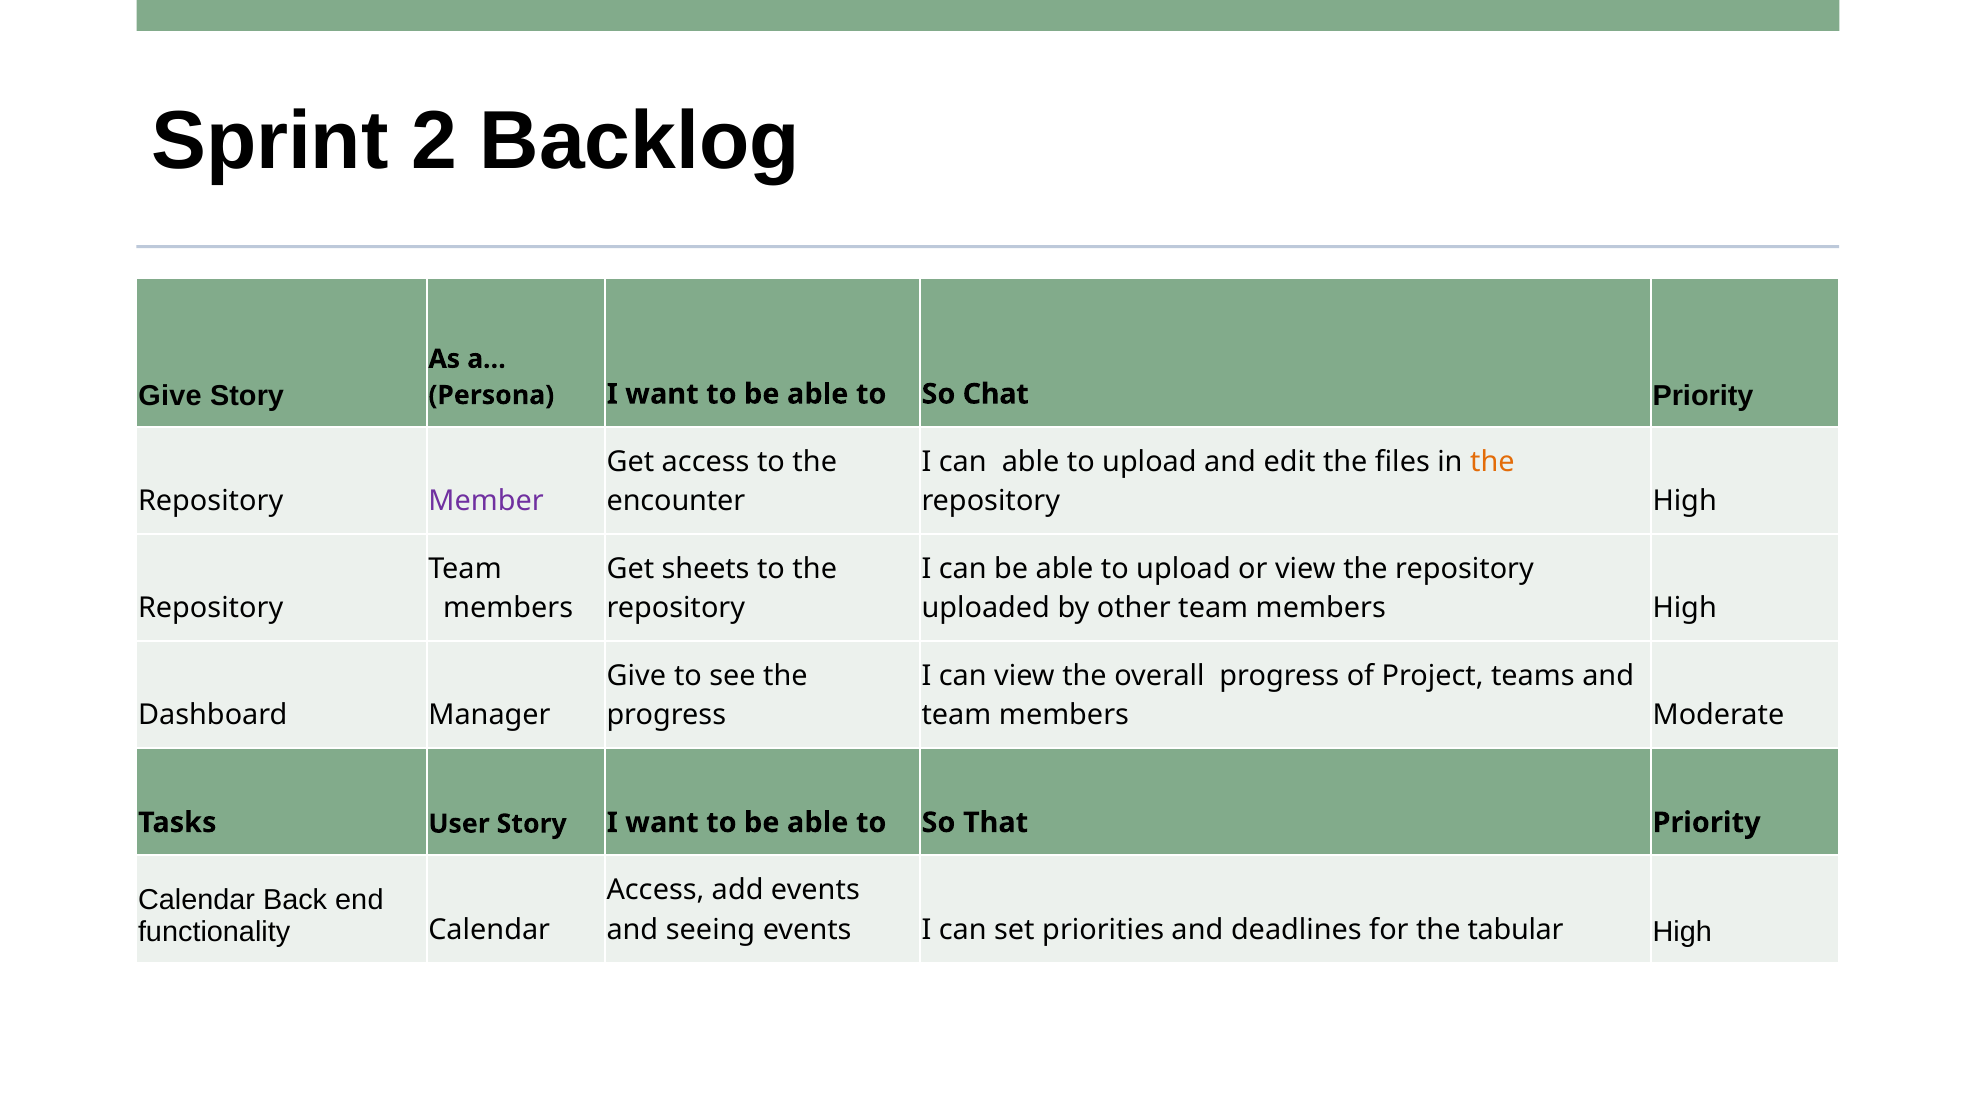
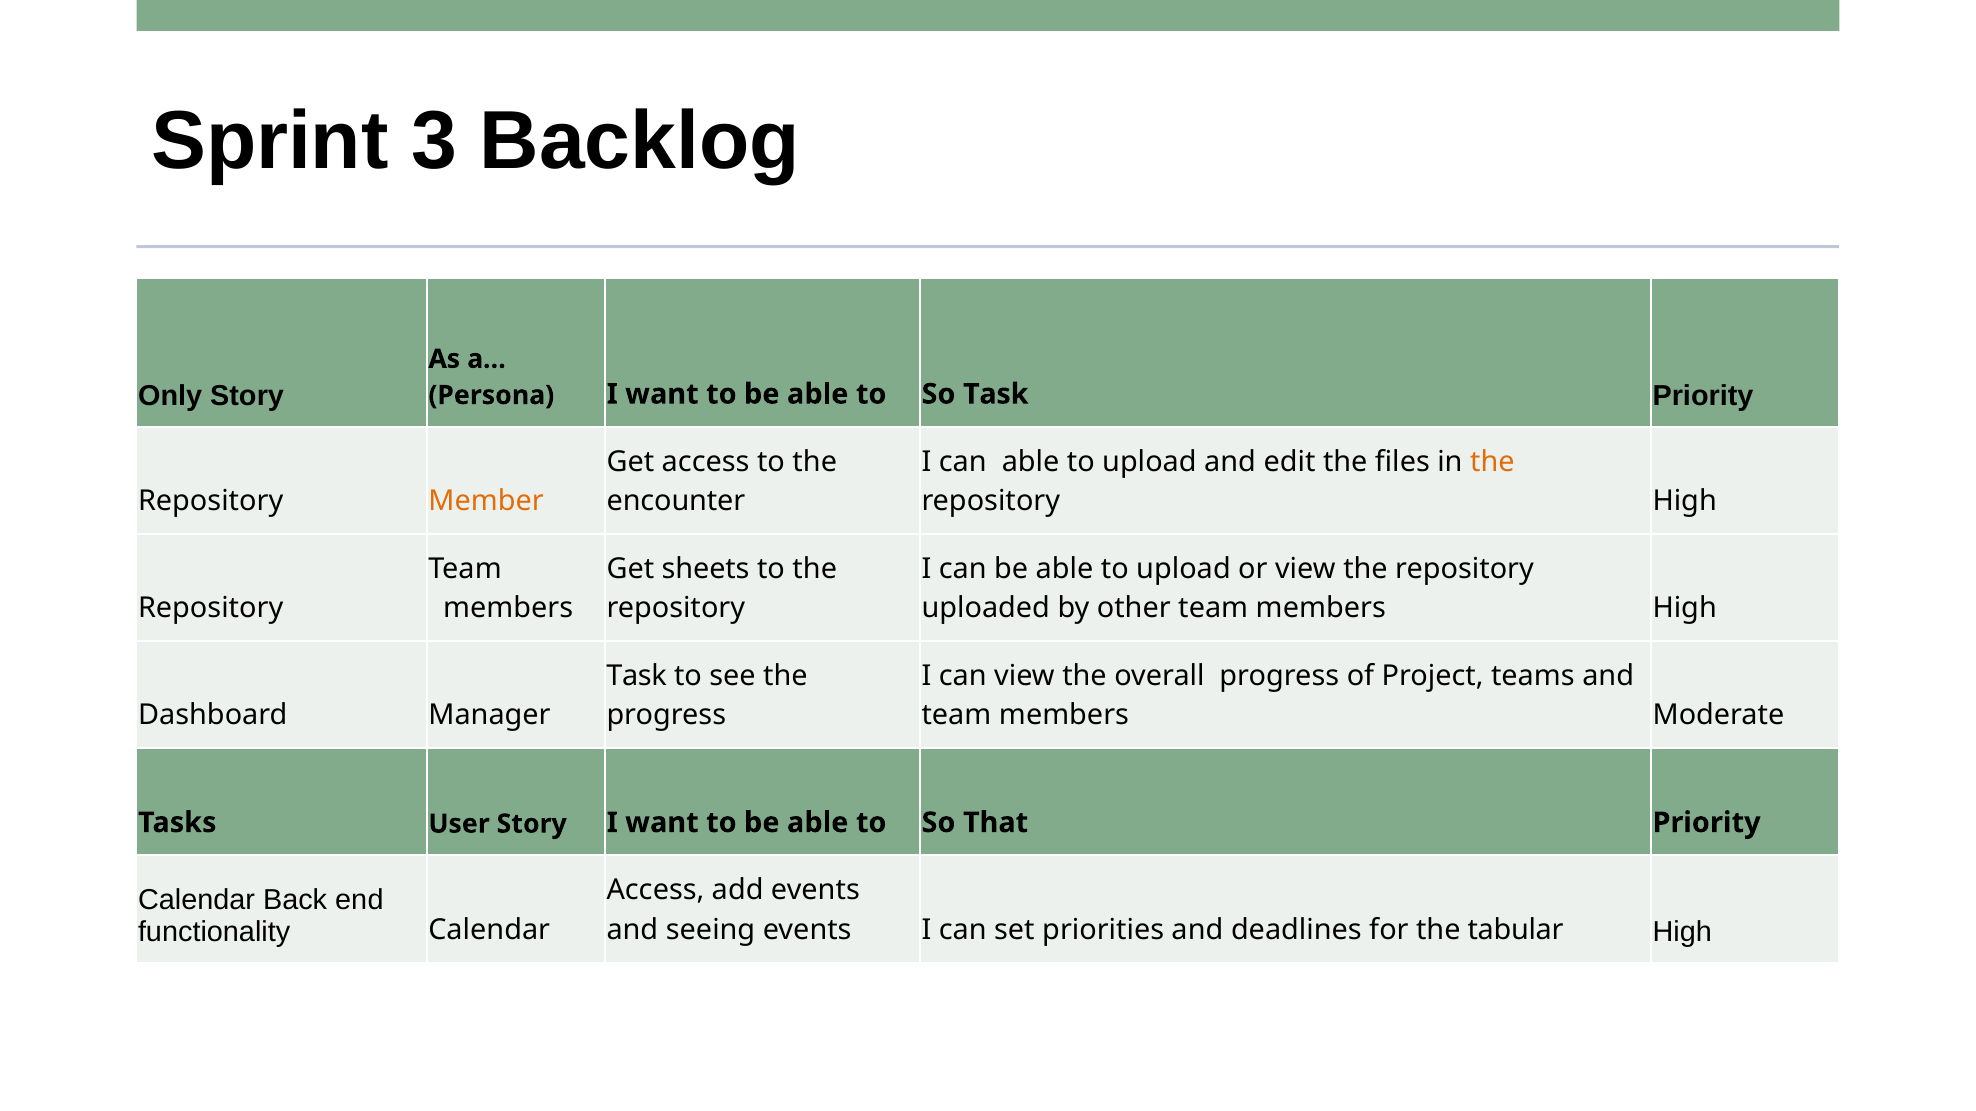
2: 2 -> 3
Give at (170, 396): Give -> Only
So Chat: Chat -> Task
Member colour: purple -> orange
Give at (636, 677): Give -> Task
